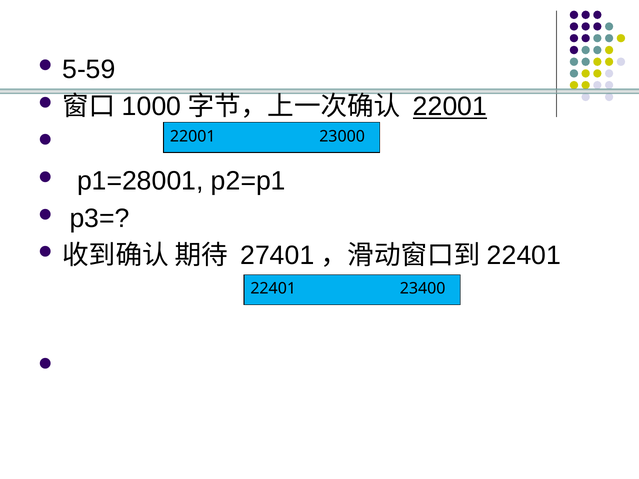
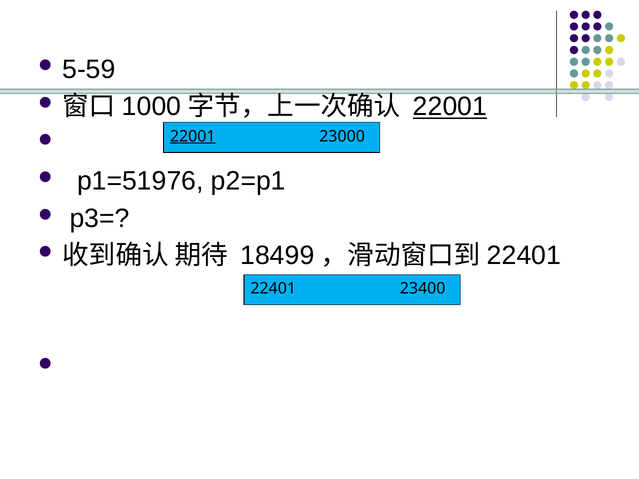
22001 at (193, 136) underline: none -> present
p1=28001: p1=28001 -> p1=51976
27401: 27401 -> 18499
